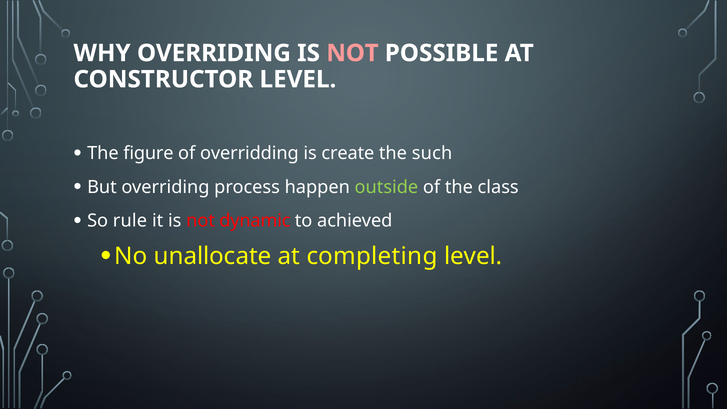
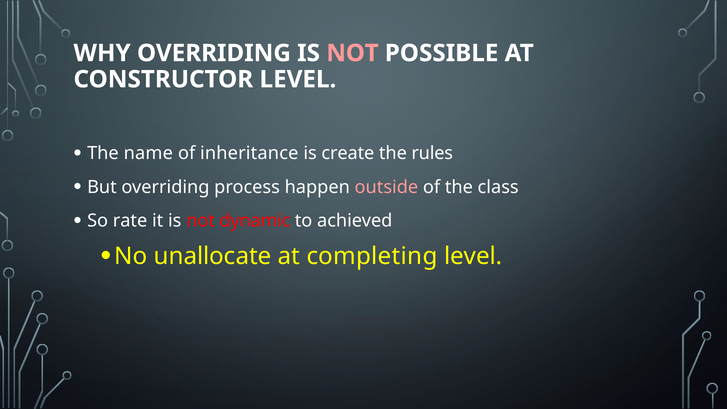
figure: figure -> name
overridding: overridding -> inheritance
such: such -> rules
outside colour: light green -> pink
rule: rule -> rate
